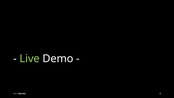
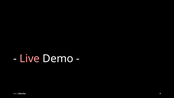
Live colour: light green -> pink
